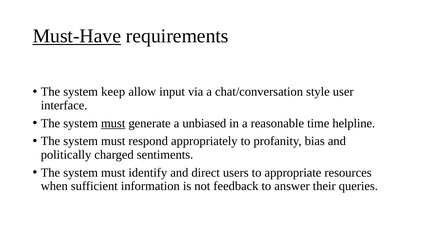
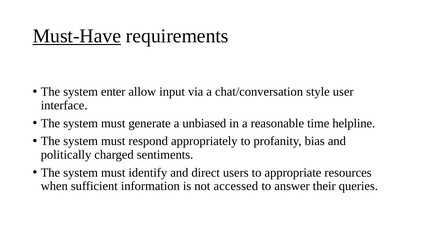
keep: keep -> enter
must at (113, 123) underline: present -> none
feedback: feedback -> accessed
